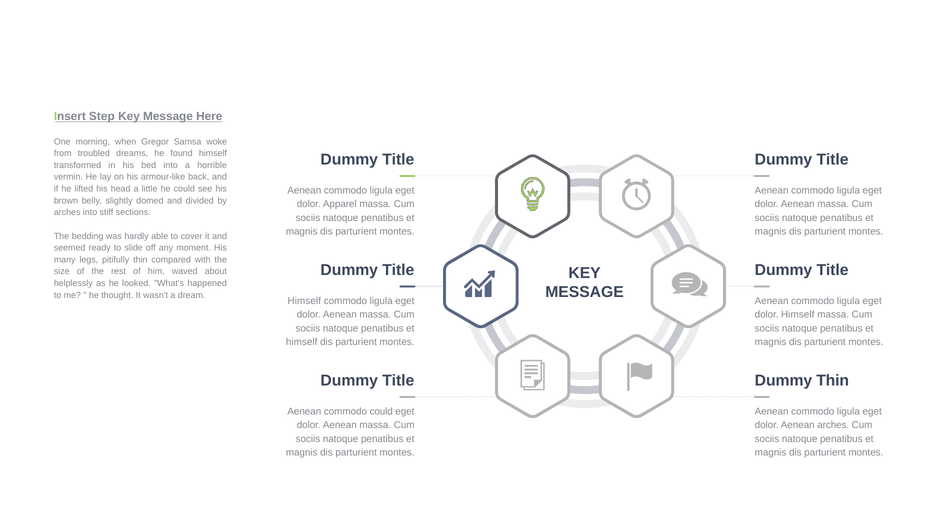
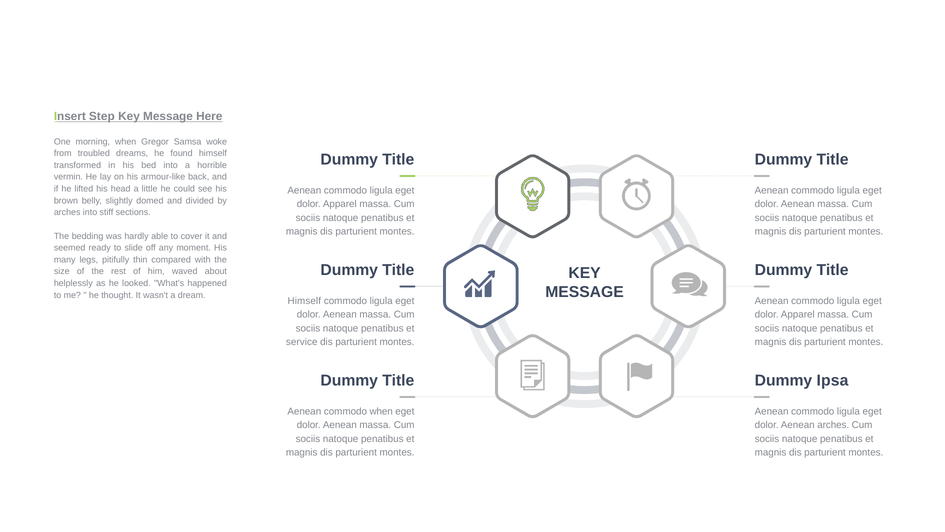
Himself at (798, 314): Himself -> Apparel
himself at (302, 342): himself -> service
Dummy Thin: Thin -> Ipsa
commodo could: could -> when
